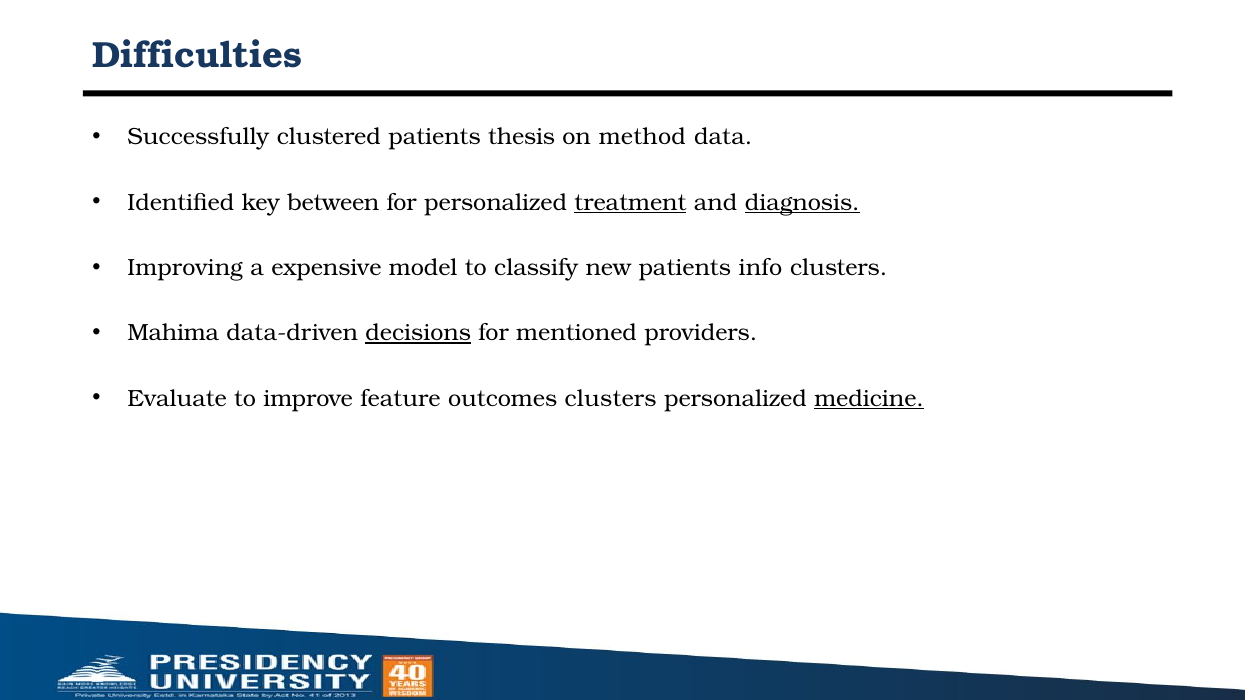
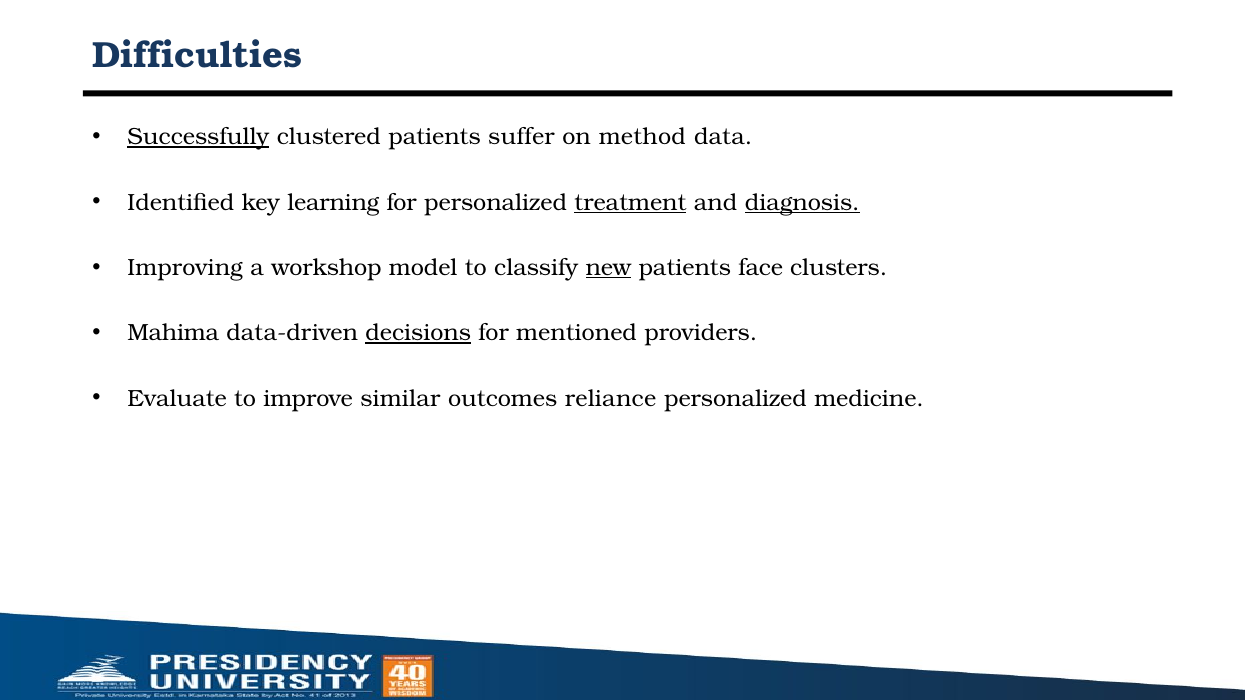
Successfully underline: none -> present
thesis: thesis -> suffer
between: between -> learning
expensive: expensive -> workshop
new underline: none -> present
info: info -> face
feature: feature -> similar
outcomes clusters: clusters -> reliance
medicine underline: present -> none
